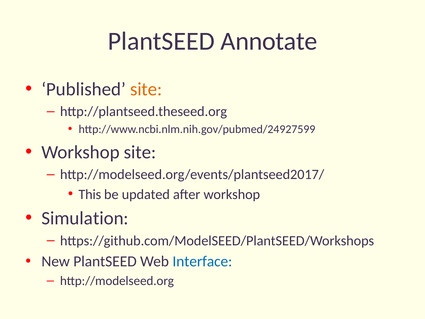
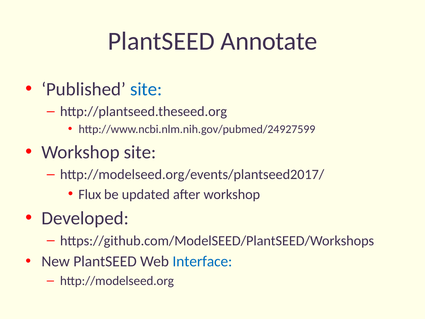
site at (146, 89) colour: orange -> blue
This: This -> Flux
Simulation: Simulation -> Developed
